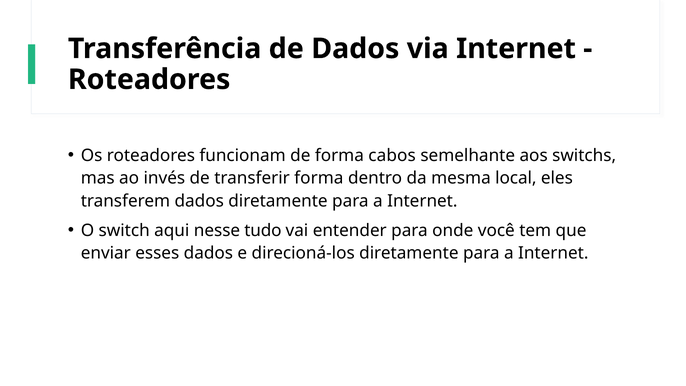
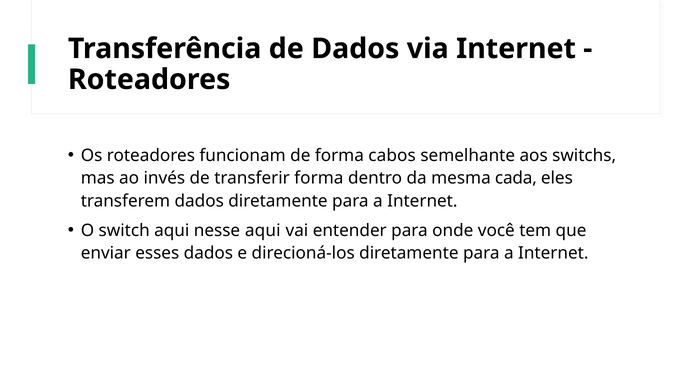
local: local -> cada
nesse tudo: tudo -> aqui
